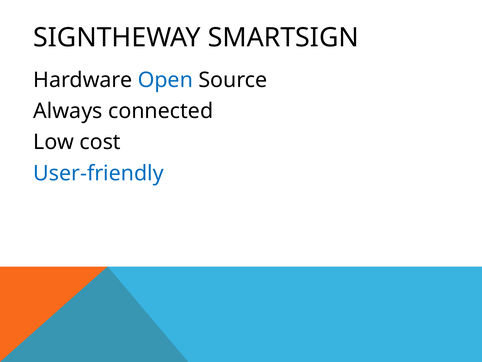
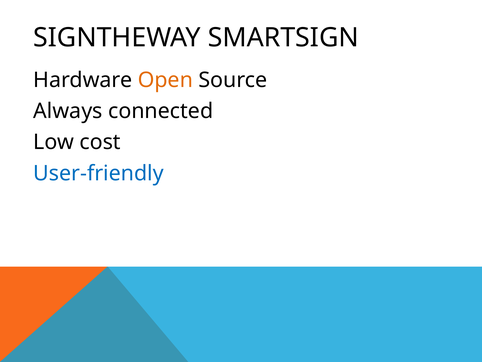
Open colour: blue -> orange
